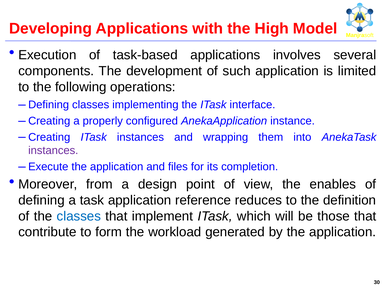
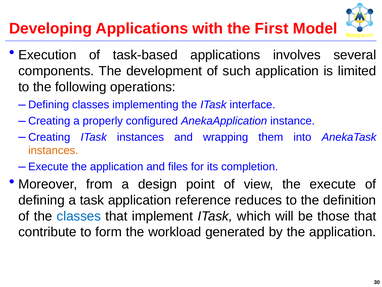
High: High -> First
instances at (53, 150) colour: purple -> orange
the enables: enables -> execute
